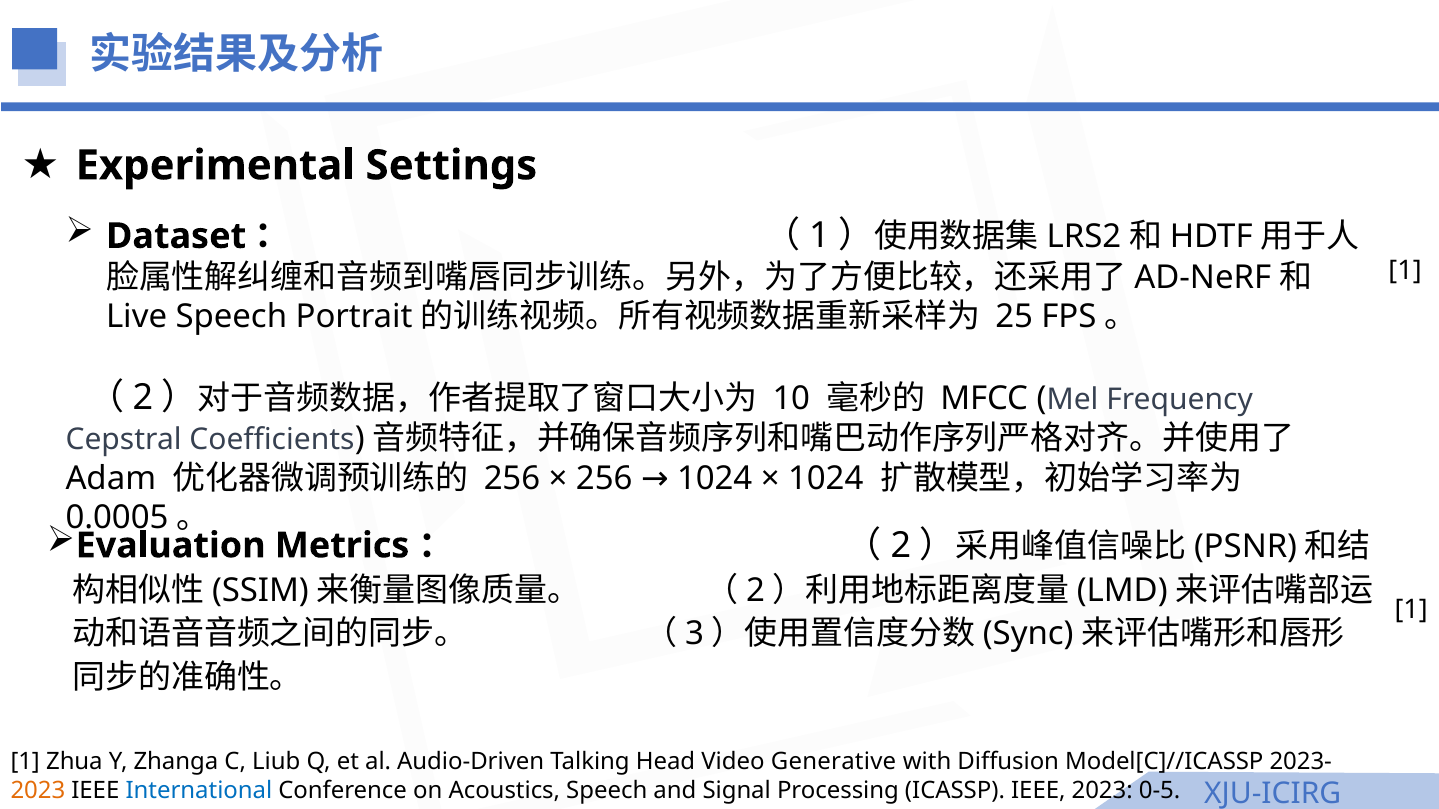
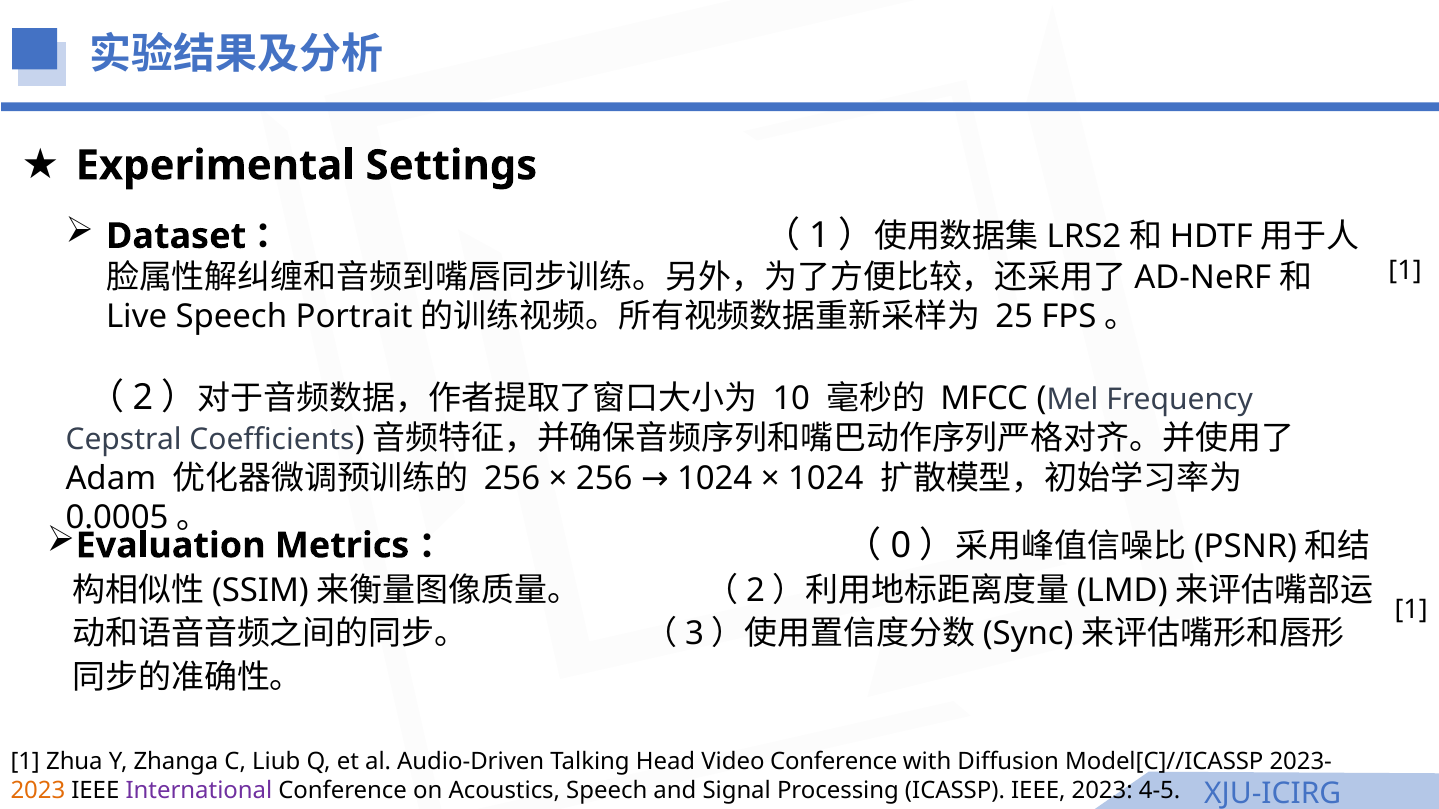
2 at (901, 546): 2 -> 0
Video Generative: Generative -> Conference
International colour: blue -> purple
0-5: 0-5 -> 4-5
